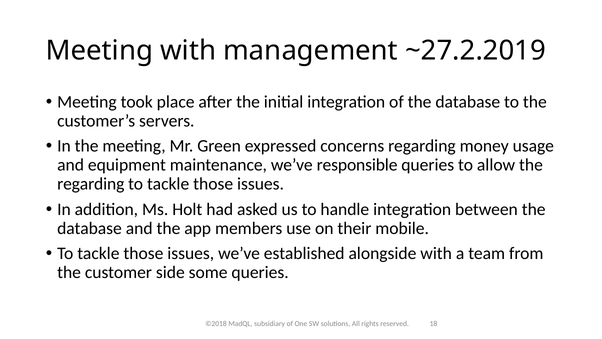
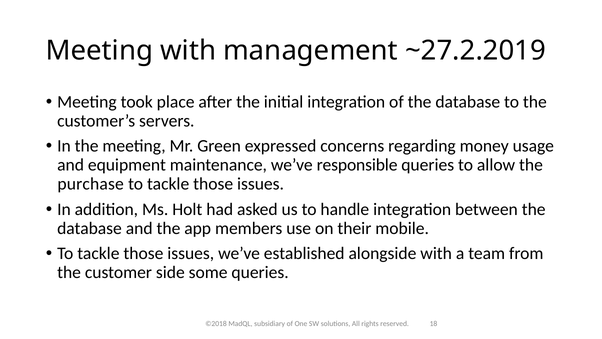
regarding at (91, 184): regarding -> purchase
